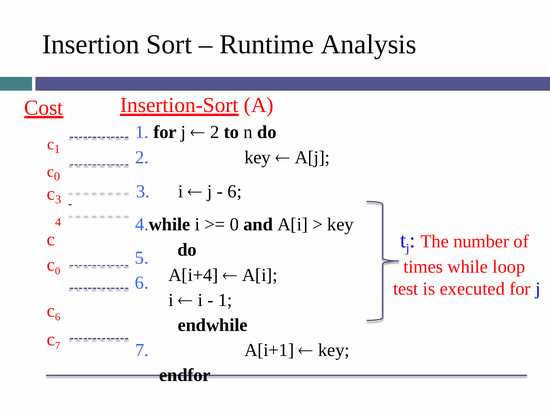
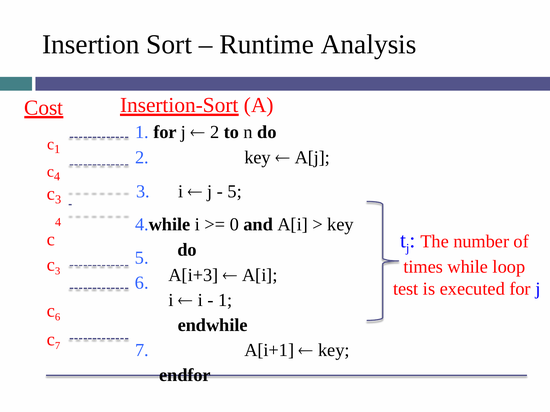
0 at (57, 177): 0 -> 4
6 at (235, 192): 6 -> 5
0 at (58, 271): 0 -> 3
A[i+4: A[i+4 -> A[i+3
